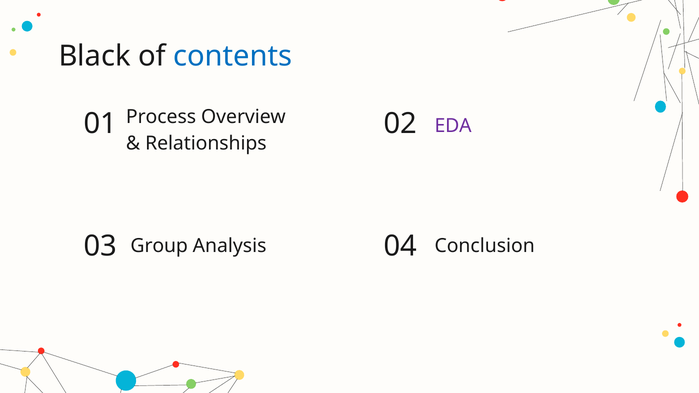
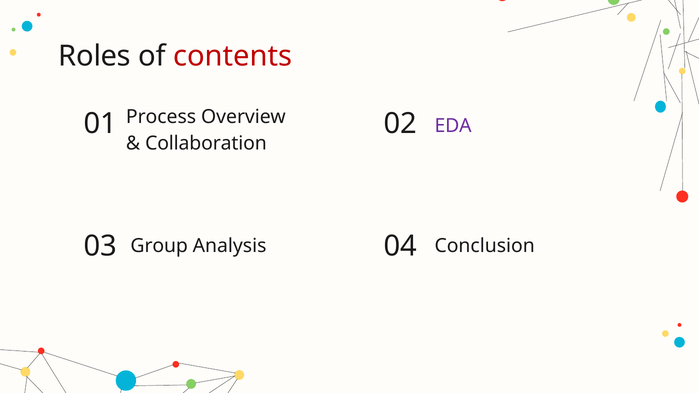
Black: Black -> Roles
contents colour: blue -> red
Relationships: Relationships -> Collaboration
